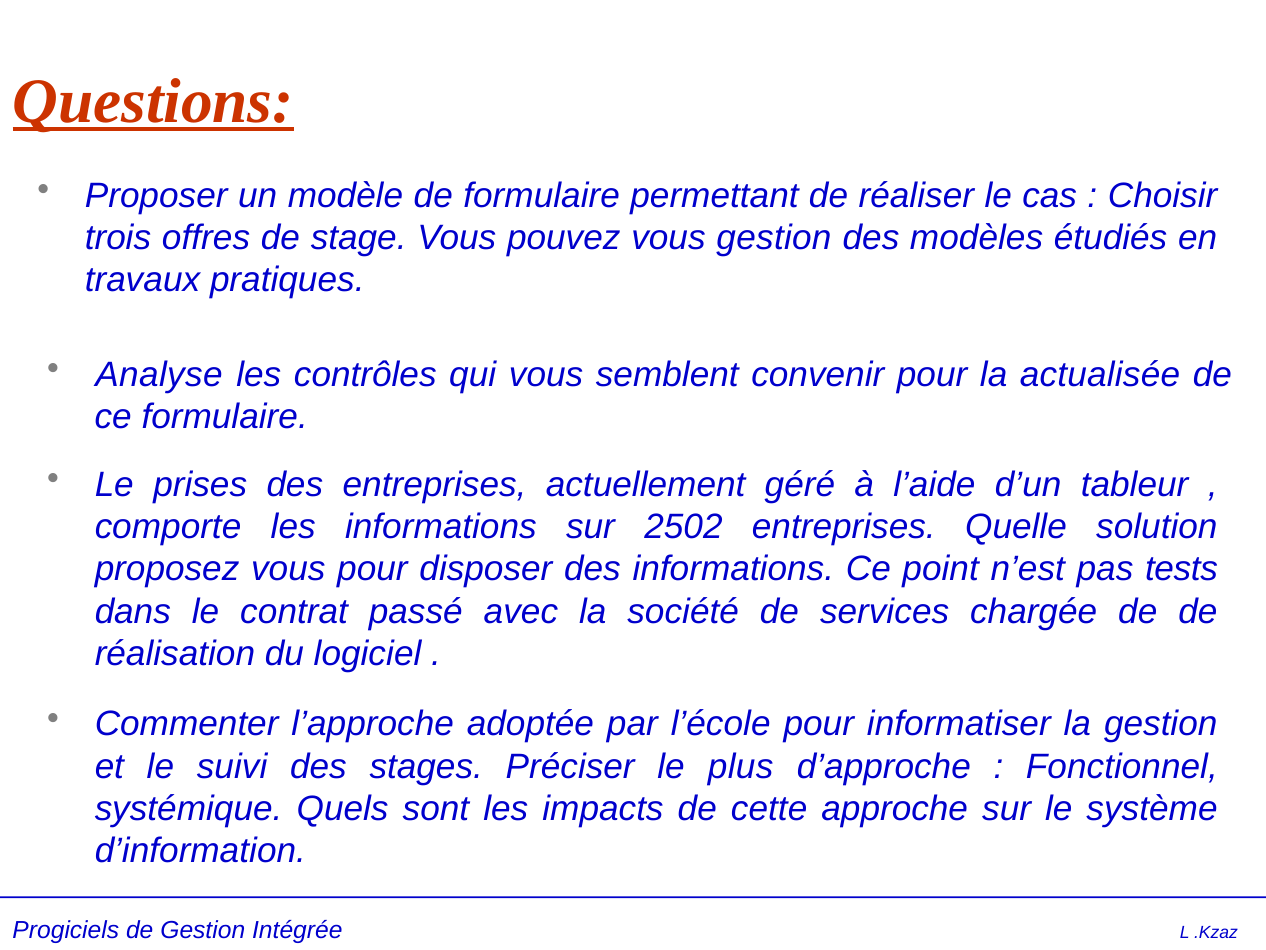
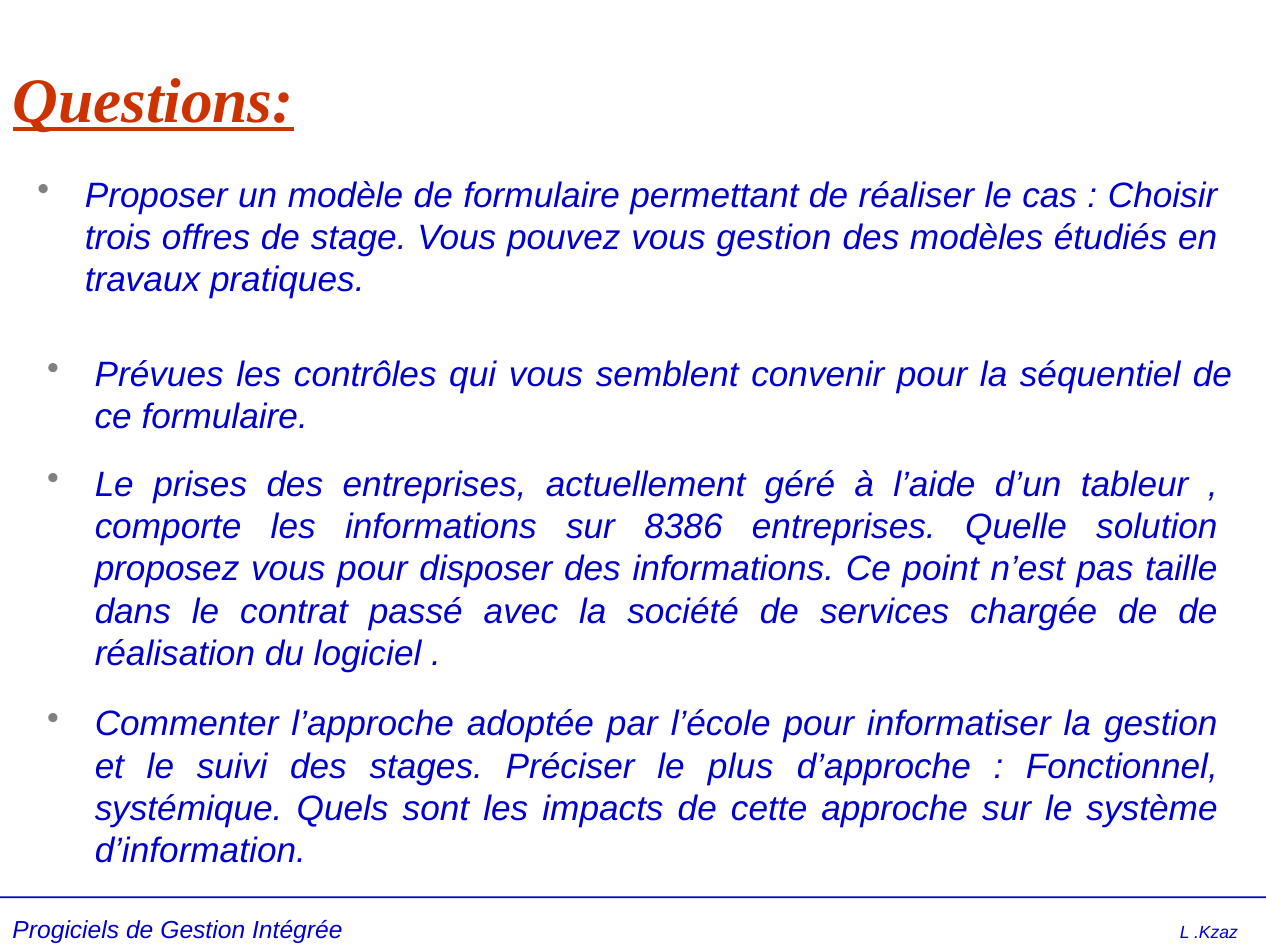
Analyse: Analyse -> Prévues
actualisée: actualisée -> séquentiel
2502: 2502 -> 8386
tests: tests -> taille
